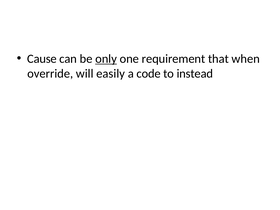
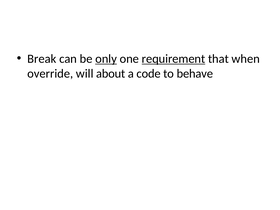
Cause: Cause -> Break
requirement underline: none -> present
easily: easily -> about
instead: instead -> behave
